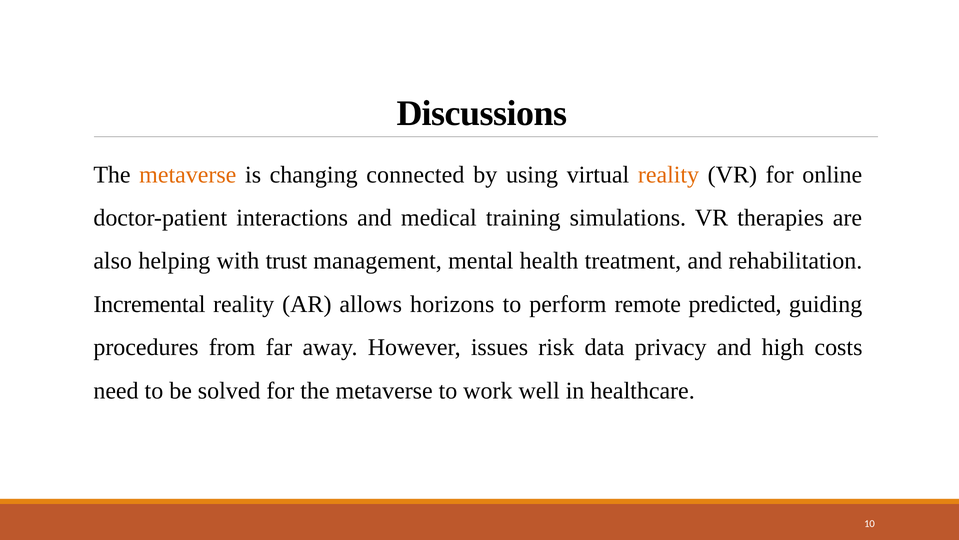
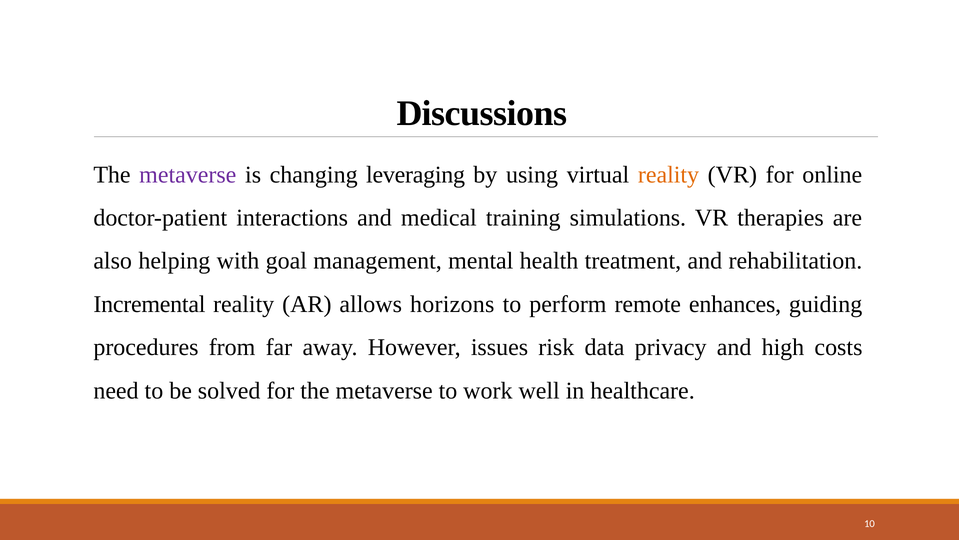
metaverse at (188, 174) colour: orange -> purple
connected: connected -> leveraging
trust: trust -> goal
predicted: predicted -> enhances
